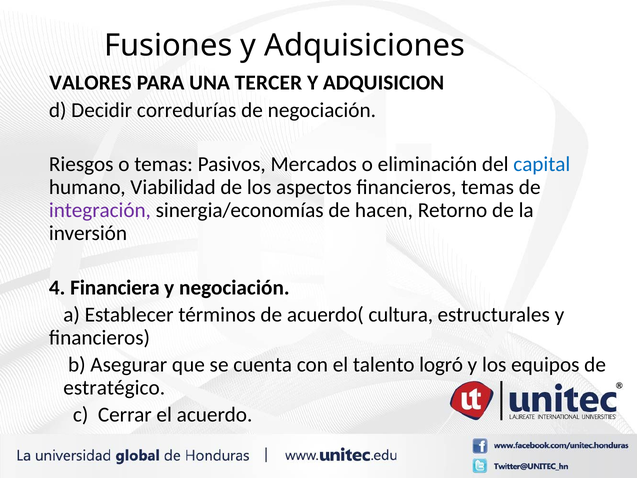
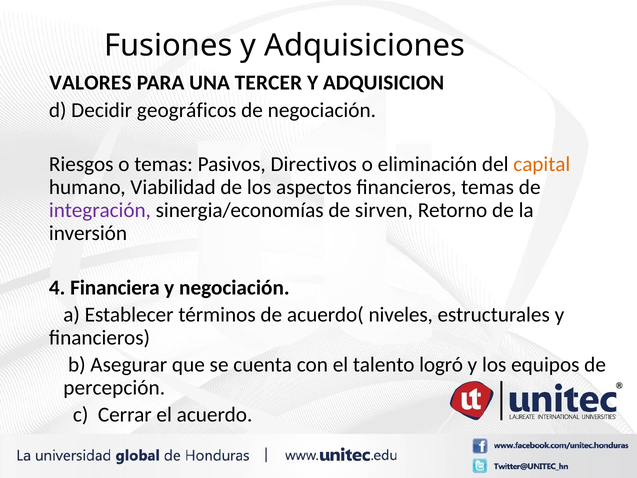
corredurías: corredurías -> geográficos
Mercados: Mercados -> Directivos
capital colour: blue -> orange
hacen: hacen -> sirven
cultura: cultura -> niveles
estratégico: estratégico -> percepción
